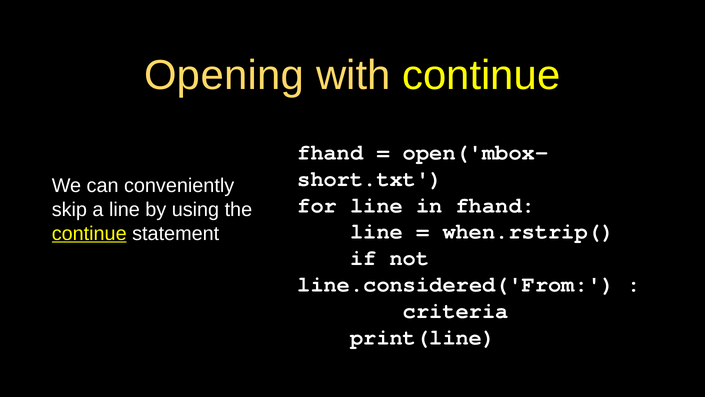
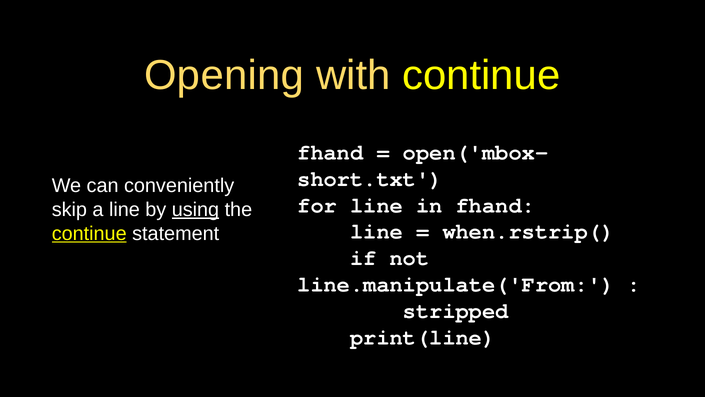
using underline: none -> present
line.considered('From: line.considered('From -> line.manipulate('From
criteria: criteria -> stripped
